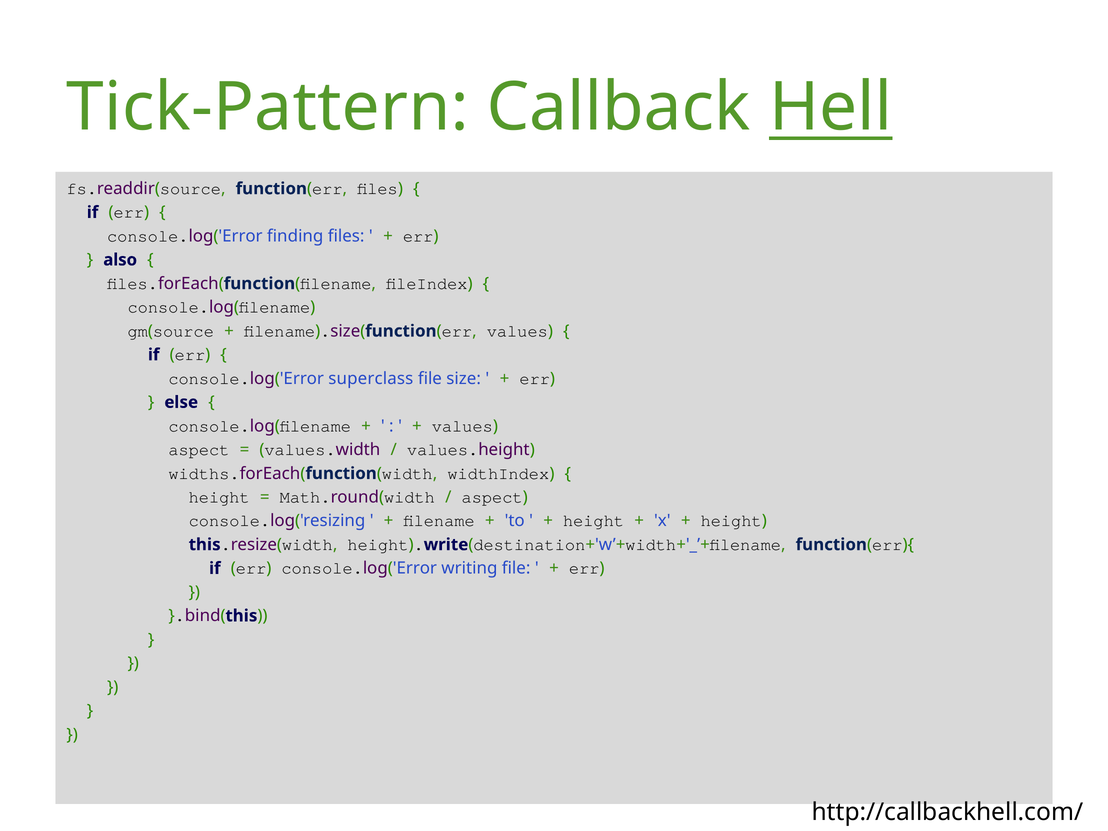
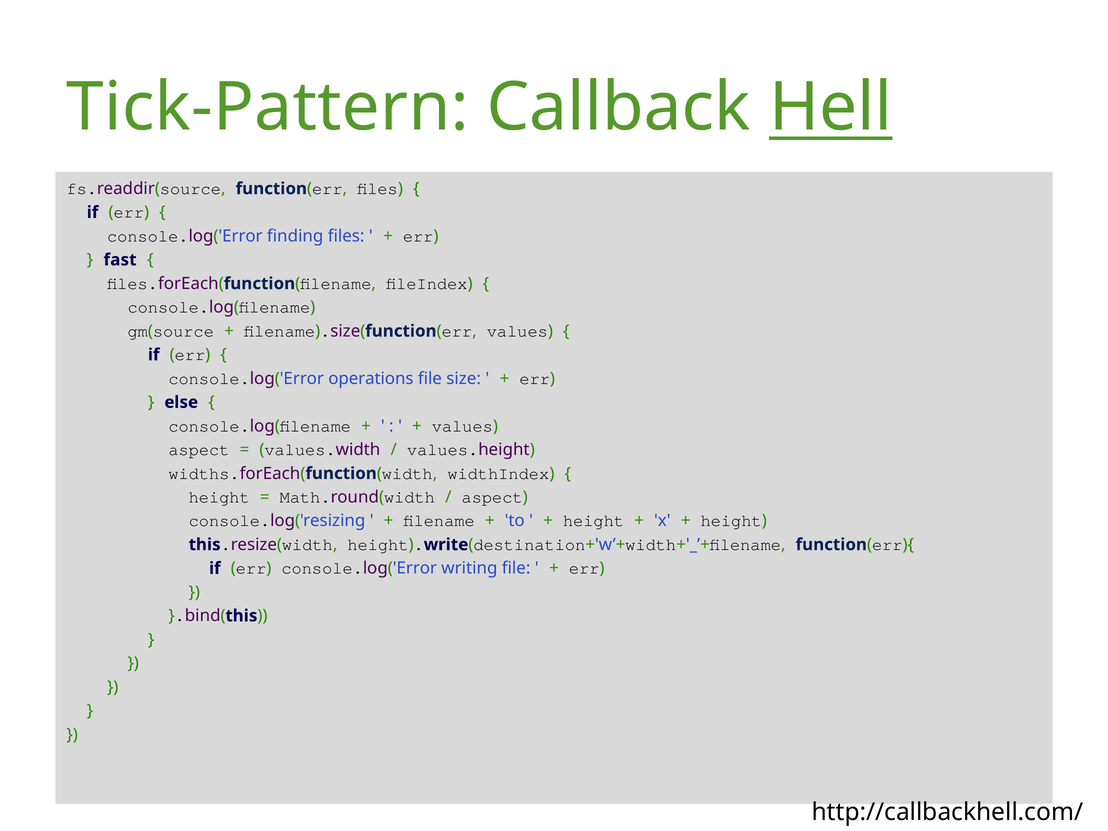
also: also -> fast
superclass: superclass -> operations
